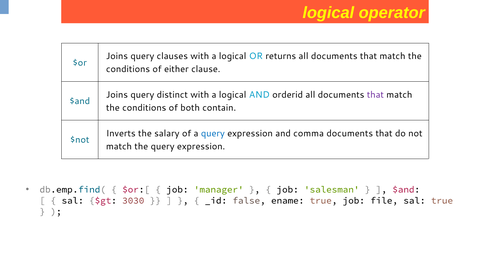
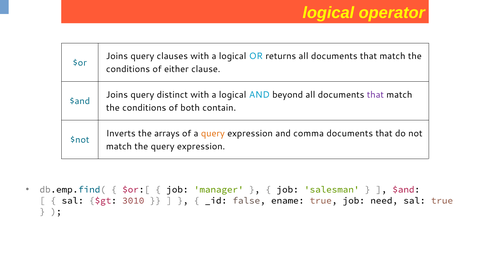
orderid: orderid -> beyond
salary: salary -> arrays
query at (213, 133) colour: blue -> orange
3030: 3030 -> 3010
file: file -> need
